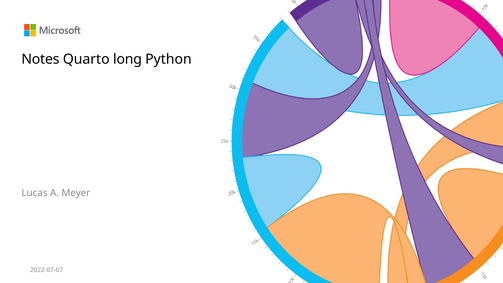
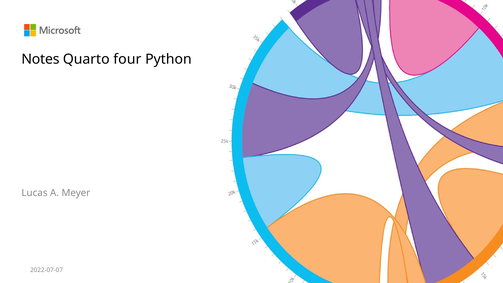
long: long -> four
